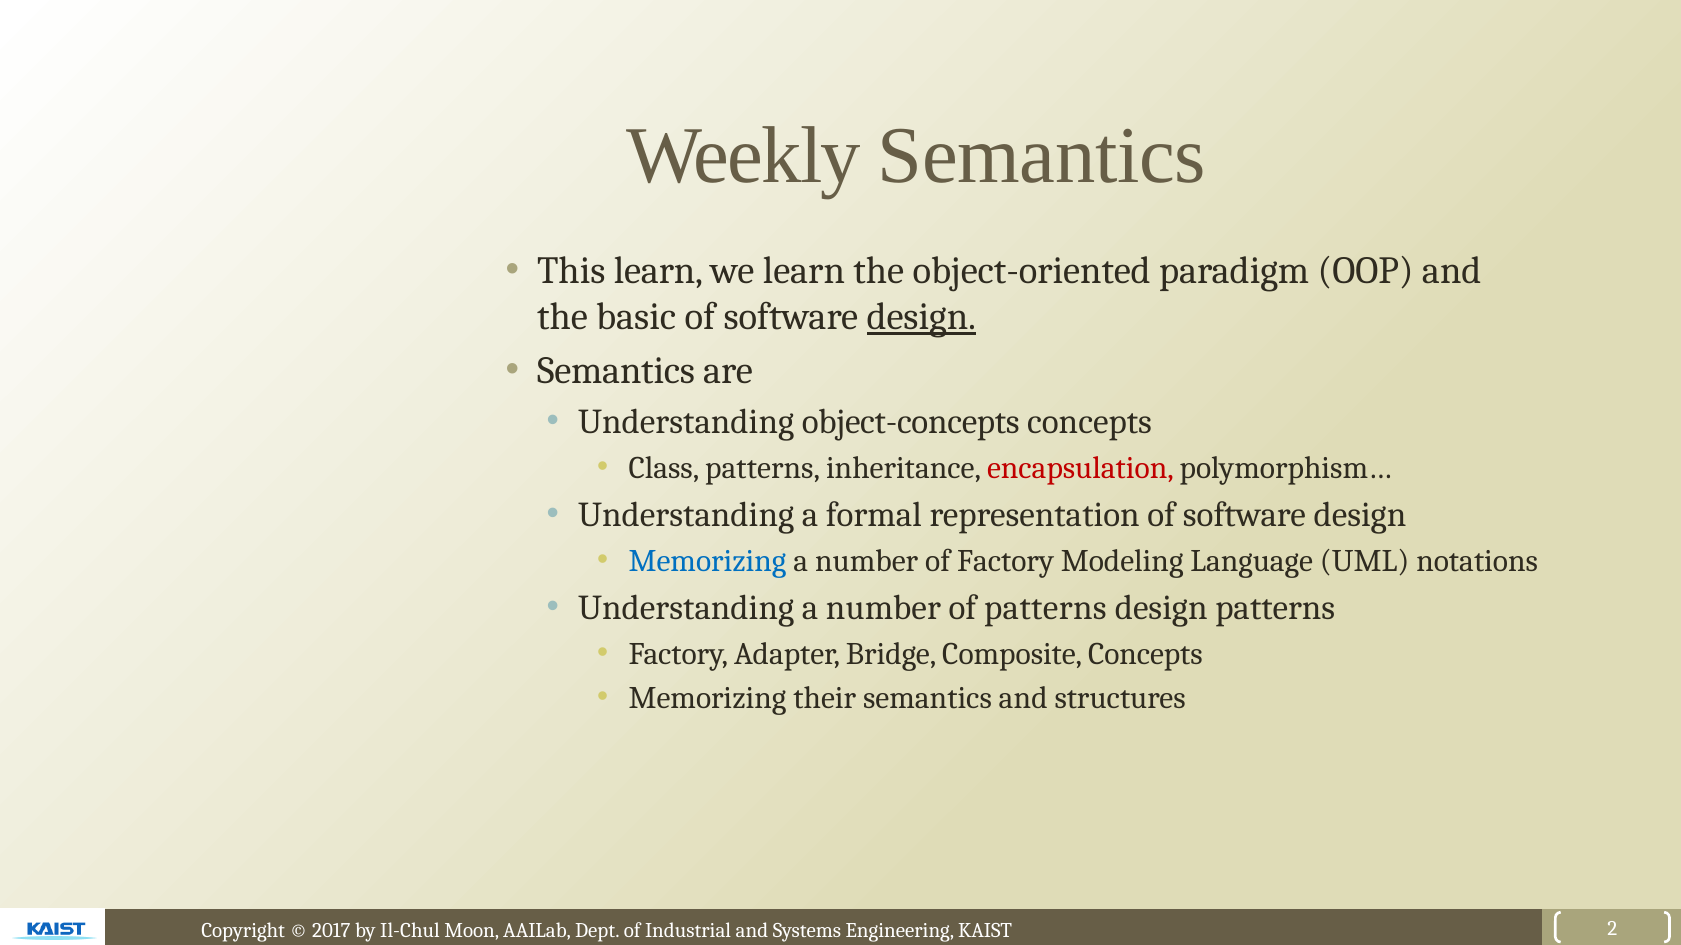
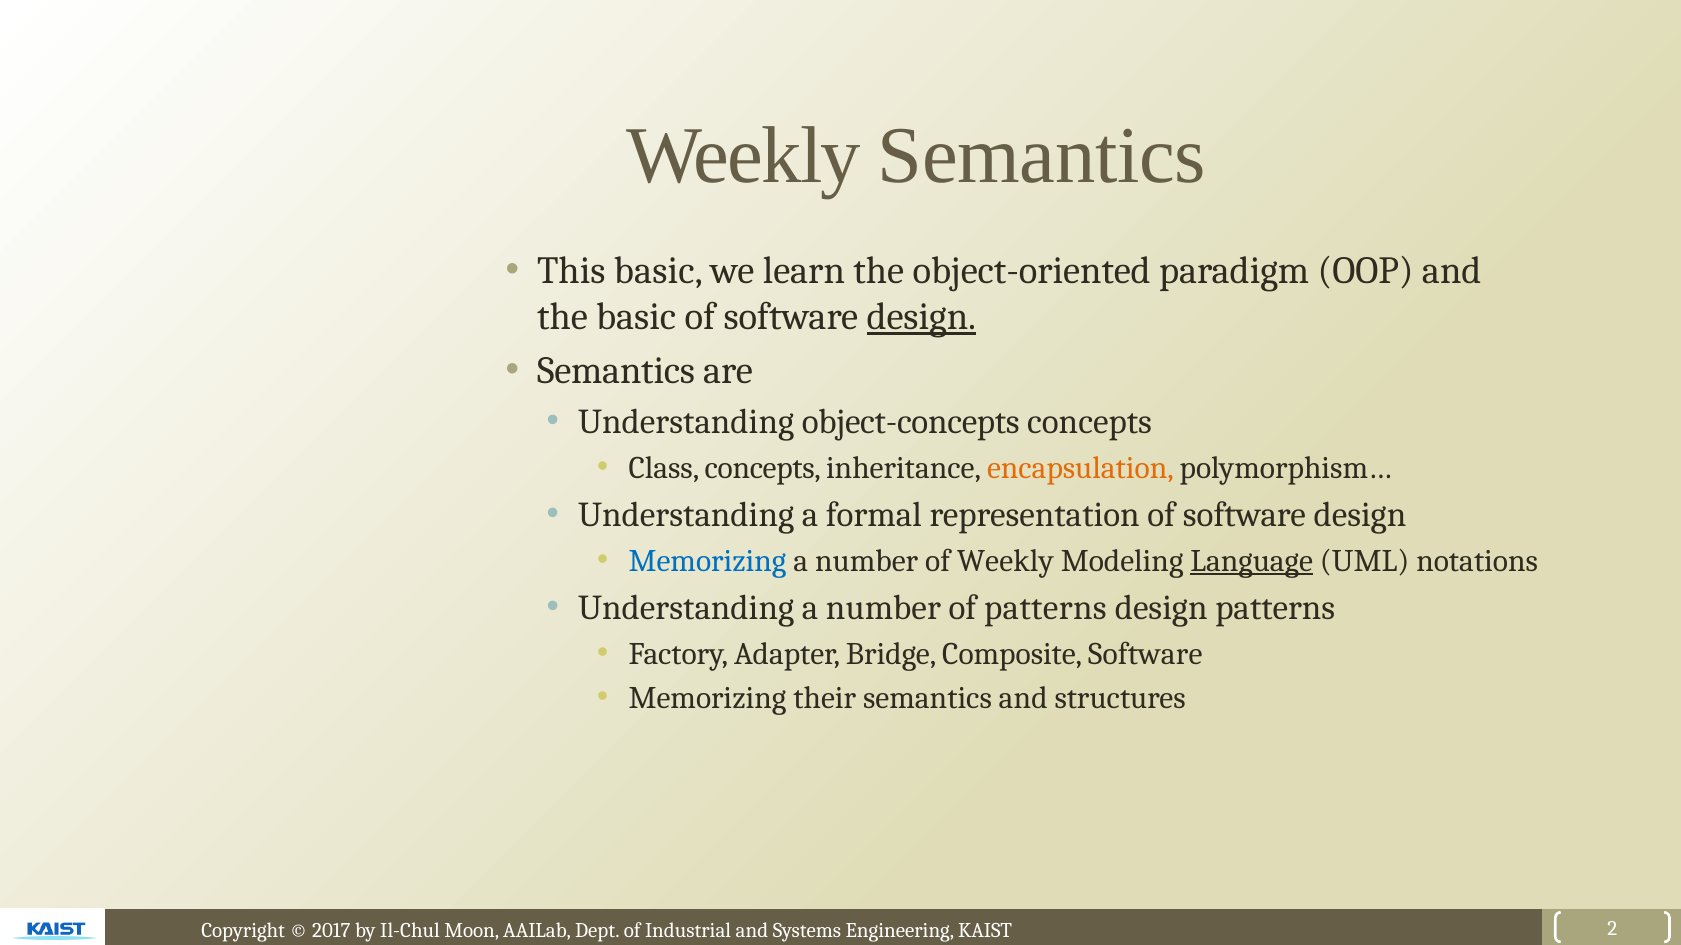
This learn: learn -> basic
Class patterns: patterns -> concepts
encapsulation colour: red -> orange
of Factory: Factory -> Weekly
Language underline: none -> present
Composite Concepts: Concepts -> Software
